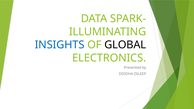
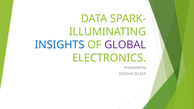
GLOBAL colour: black -> purple
